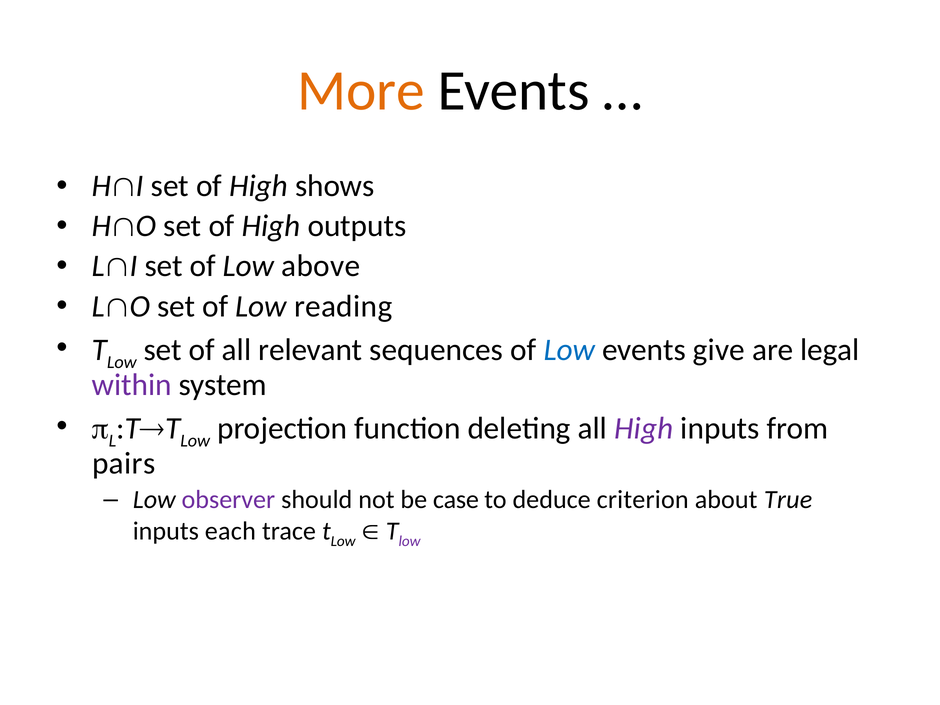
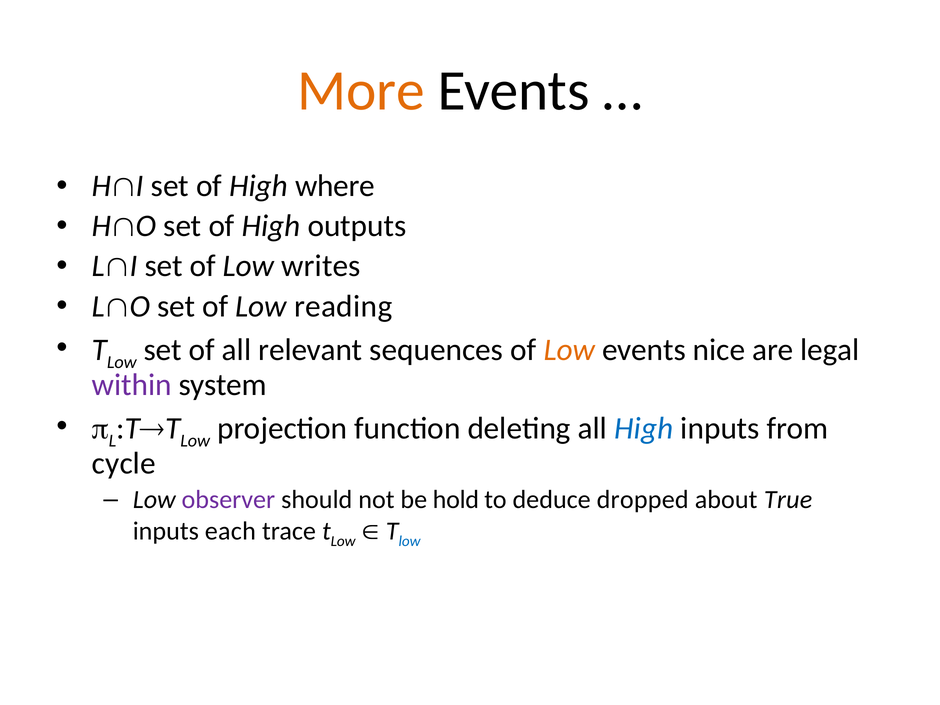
shows: shows -> where
above: above -> writes
Low at (569, 350) colour: blue -> orange
give: give -> nice
High at (644, 429) colour: purple -> blue
pairs: pairs -> cycle
case: case -> hold
criterion: criterion -> dropped
low at (410, 541) colour: purple -> blue
